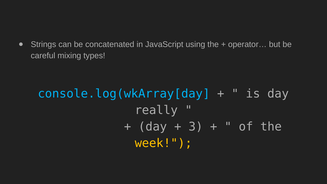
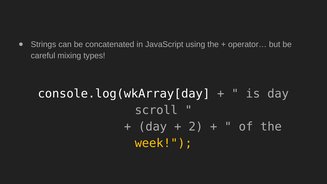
console.log(wkArray[day colour: light blue -> white
really: really -> scroll
3: 3 -> 2
